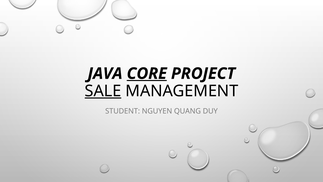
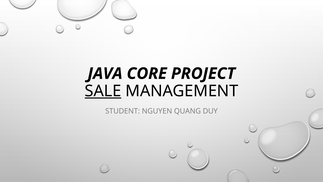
CORE underline: present -> none
